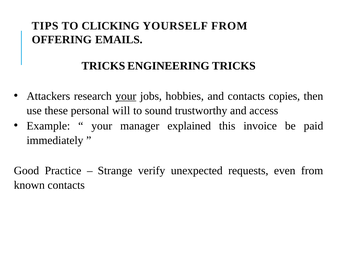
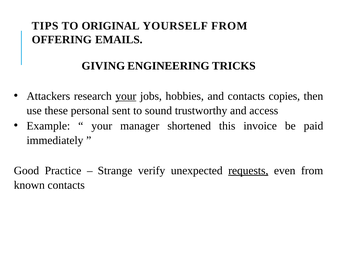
CLICKING: CLICKING -> ORIGINAL
TRICKS at (103, 66): TRICKS -> GIVING
will: will -> sent
explained: explained -> shortened
requests underline: none -> present
